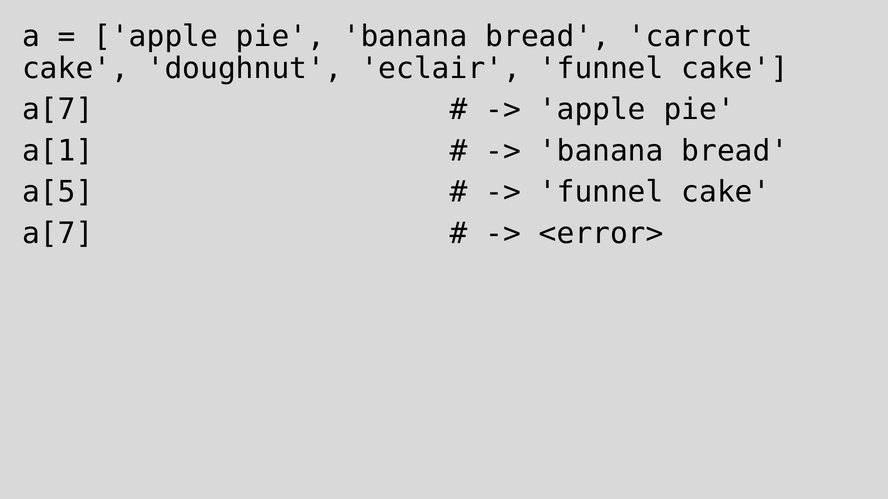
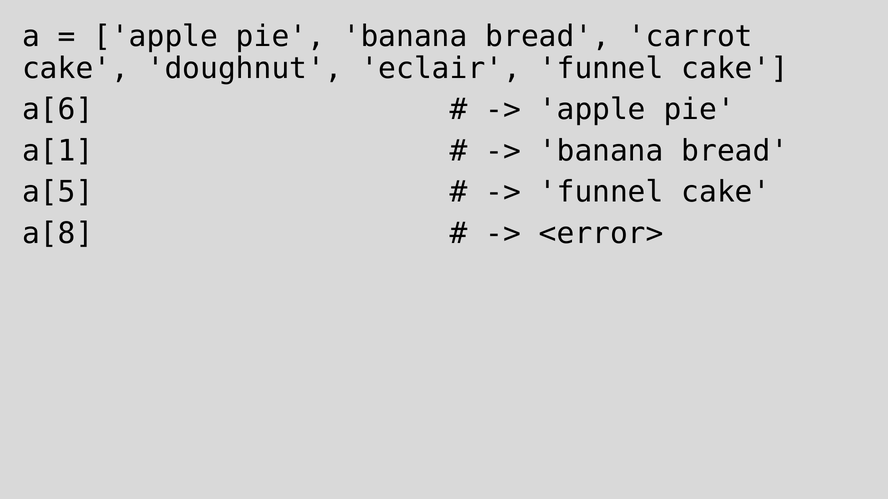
a[7 at (58, 110): a[7 -> a[6
a[7 at (58, 234): a[7 -> a[8
